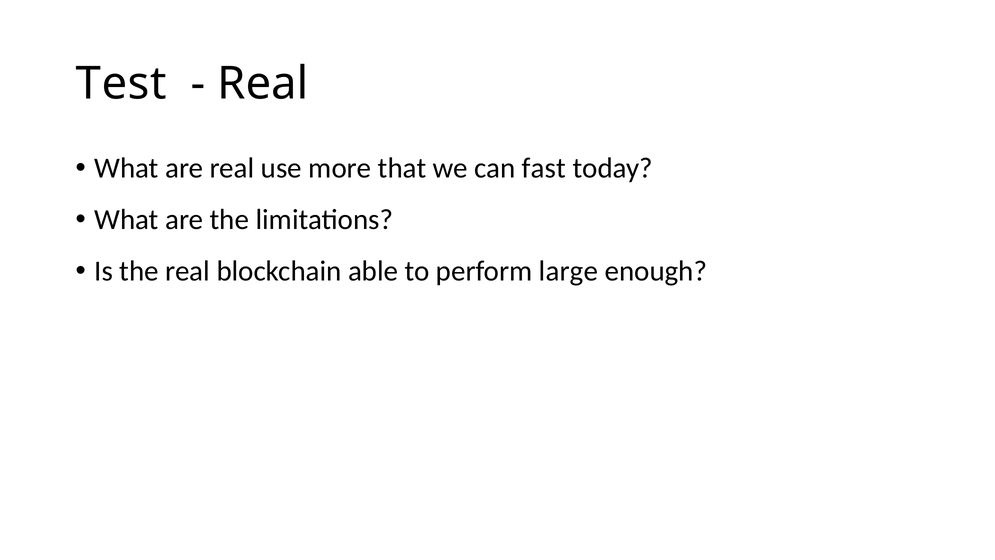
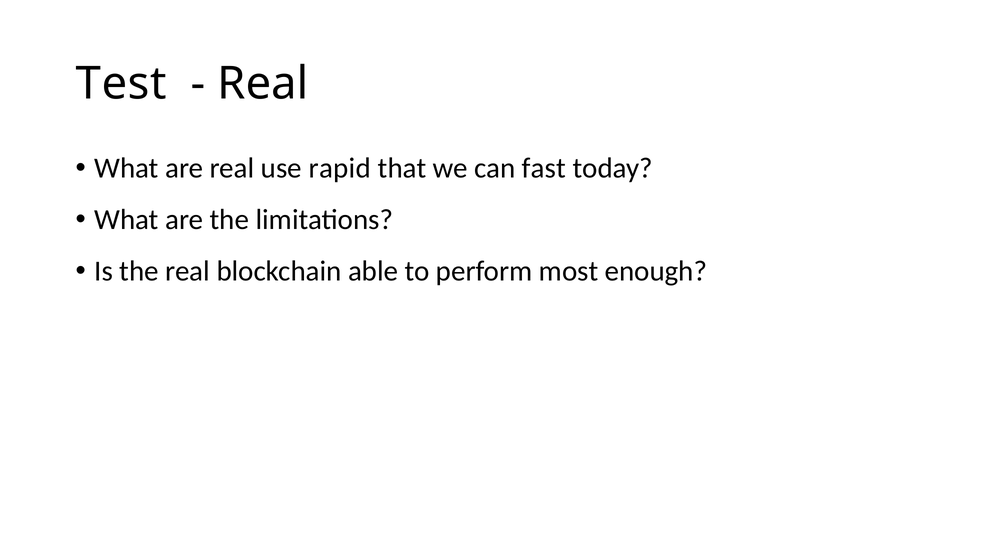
more: more -> rapid
large: large -> most
